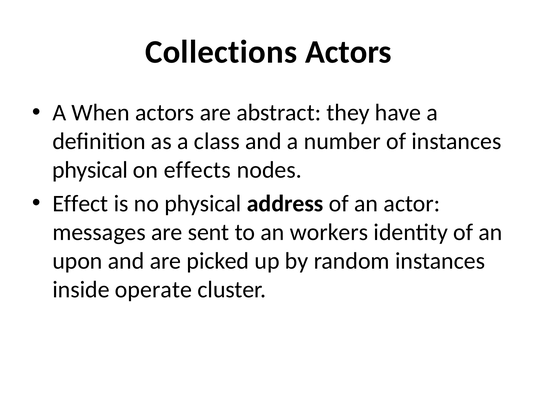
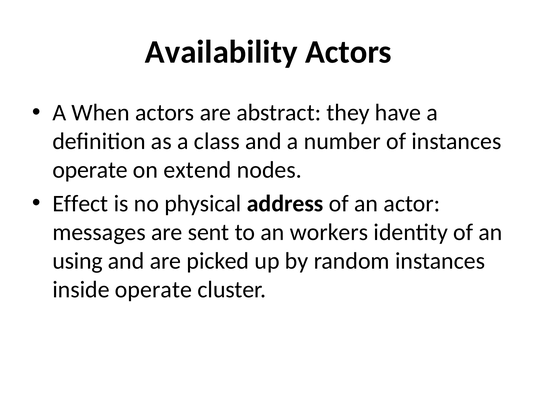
Collections: Collections -> Availability
physical at (90, 170): physical -> operate
effects: effects -> extend
upon: upon -> using
